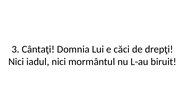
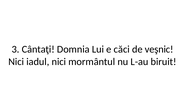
drepţi: drepţi -> veşnic
